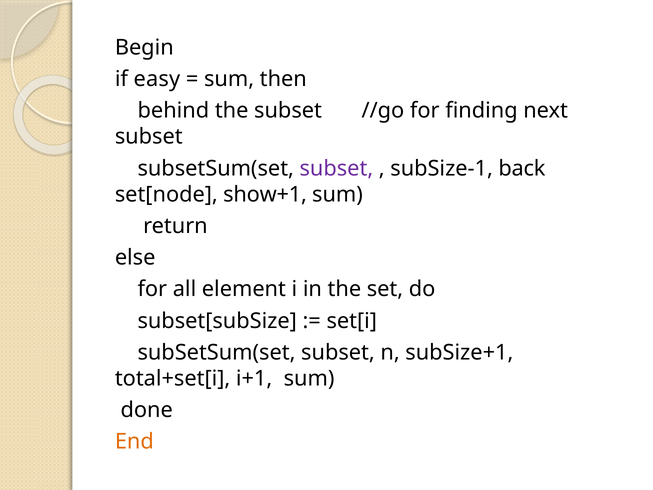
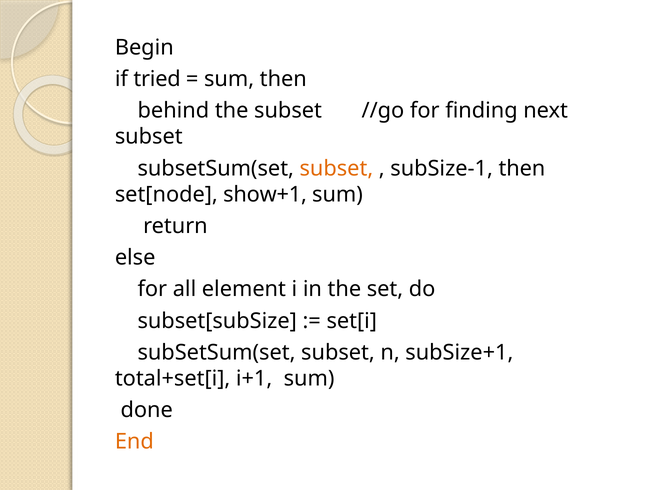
easy: easy -> tried
subset at (336, 168) colour: purple -> orange
subSize-1 back: back -> then
